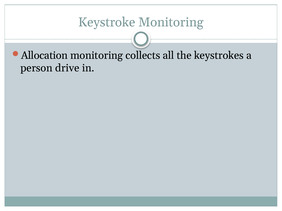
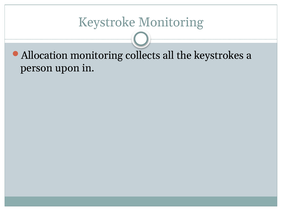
drive: drive -> upon
